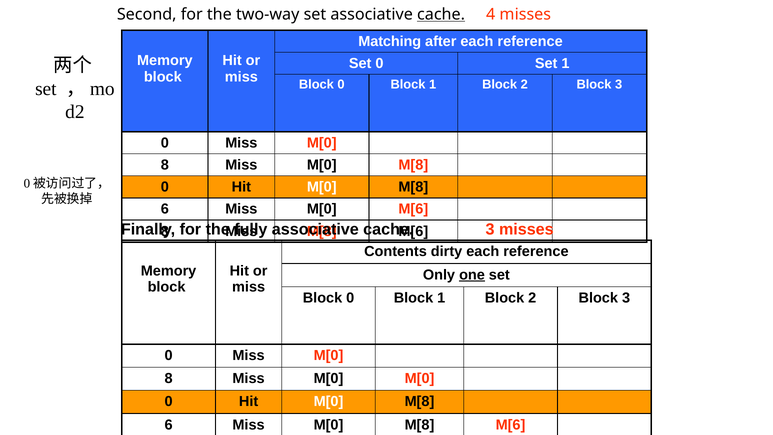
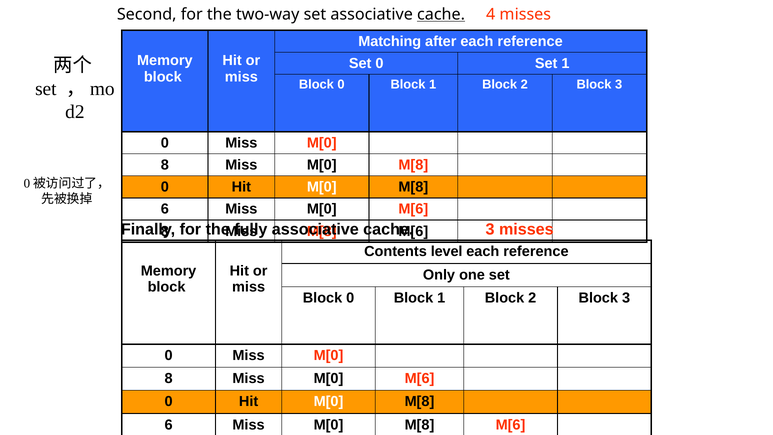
dirty: dirty -> level
one underline: present -> none
8 Miss M[0 M[0: M[0 -> M[6
